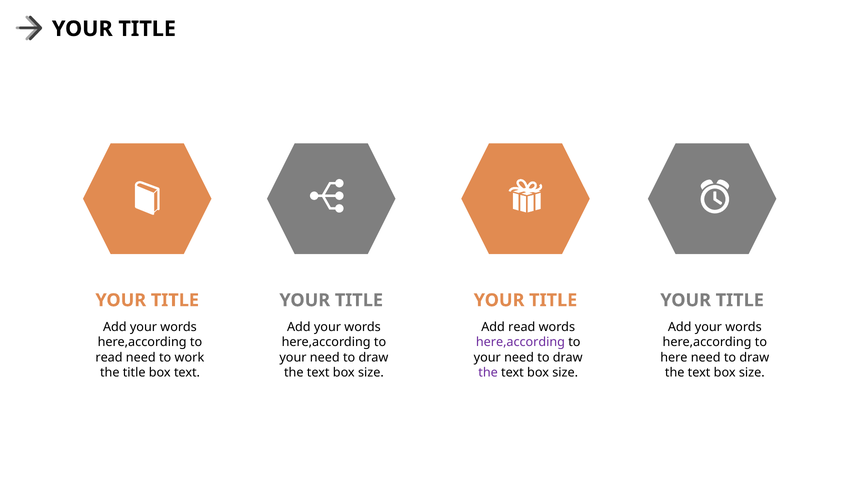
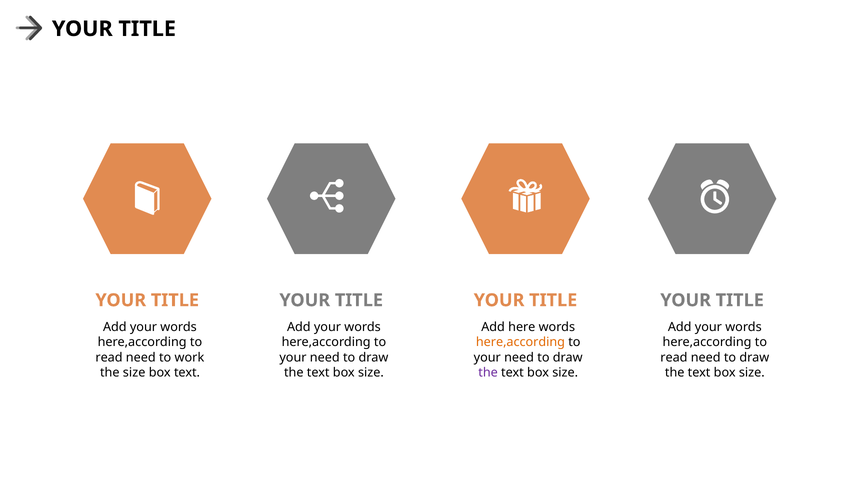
Add read: read -> here
here,according at (520, 342) colour: purple -> orange
here at (674, 358): here -> read
the title: title -> size
